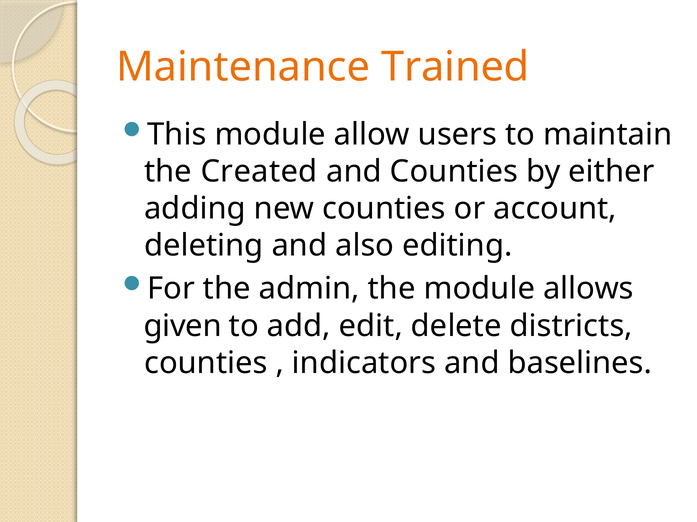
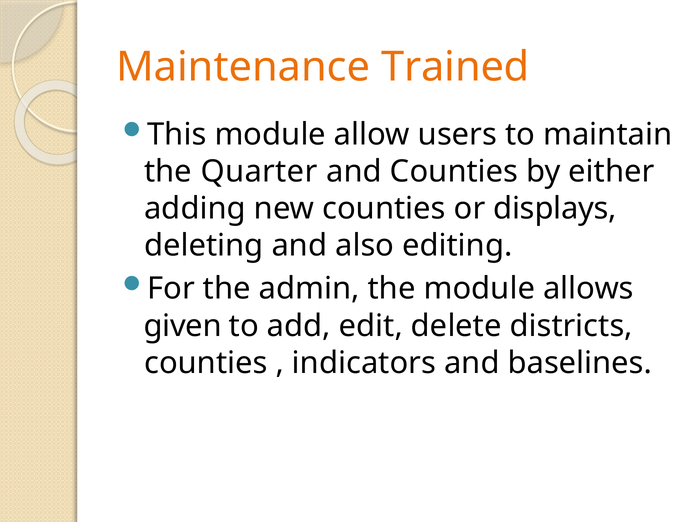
Created: Created -> Quarter
account: account -> displays
